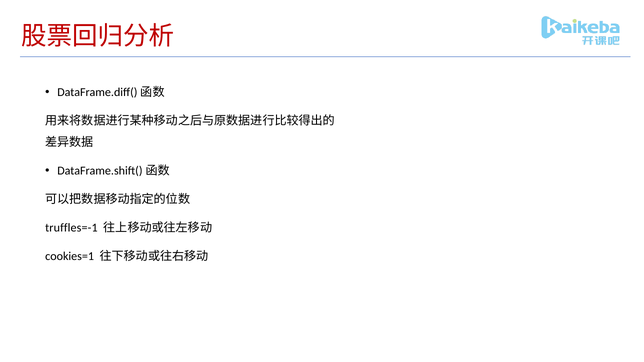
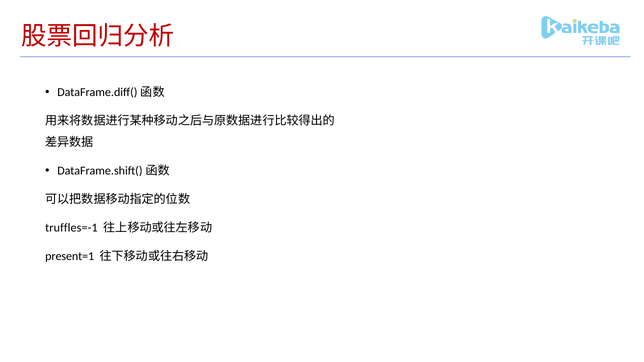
cookies=1: cookies=1 -> present=1
